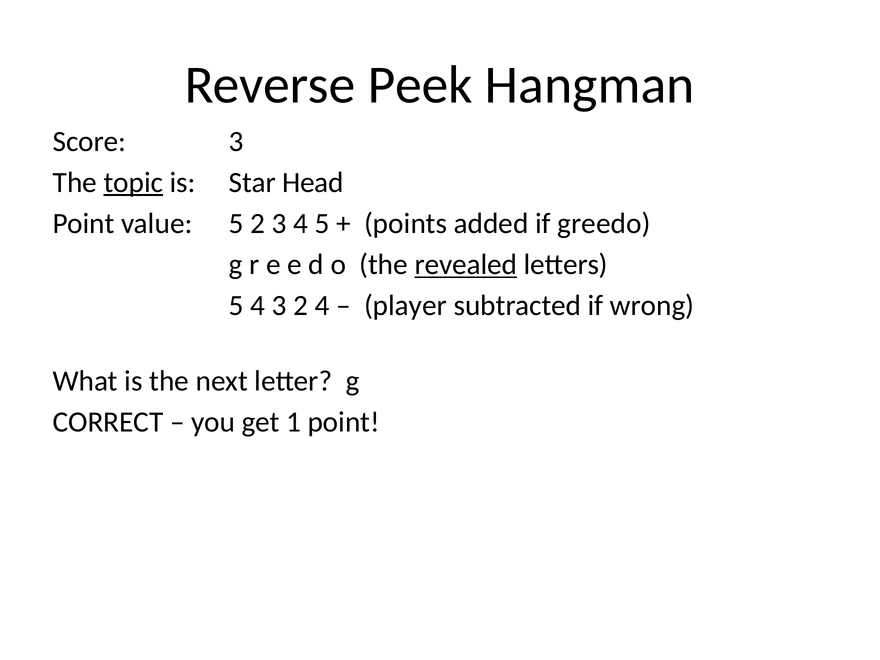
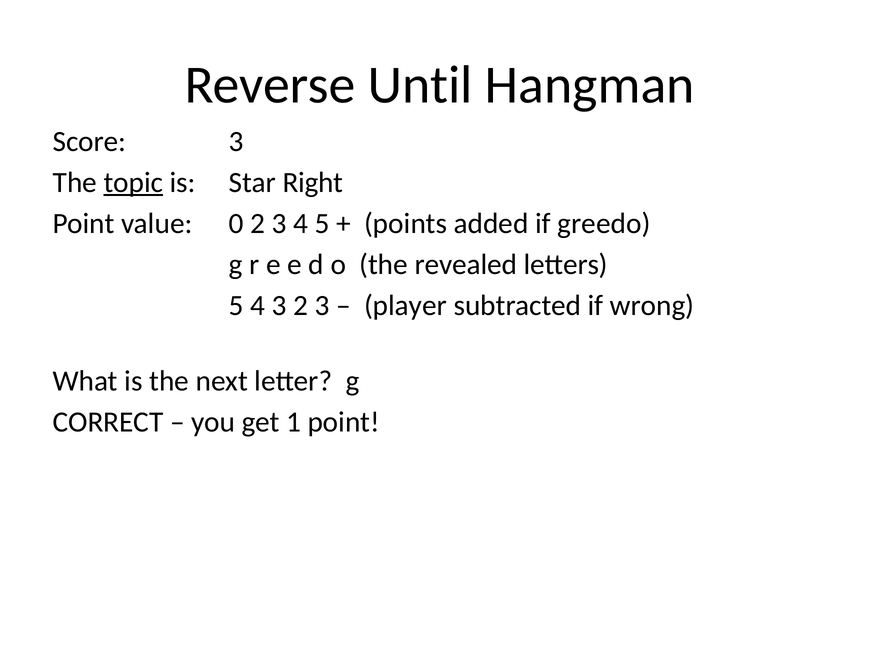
Peek: Peek -> Until
Head: Head -> Right
value 5: 5 -> 0
revealed underline: present -> none
3 2 4: 4 -> 3
